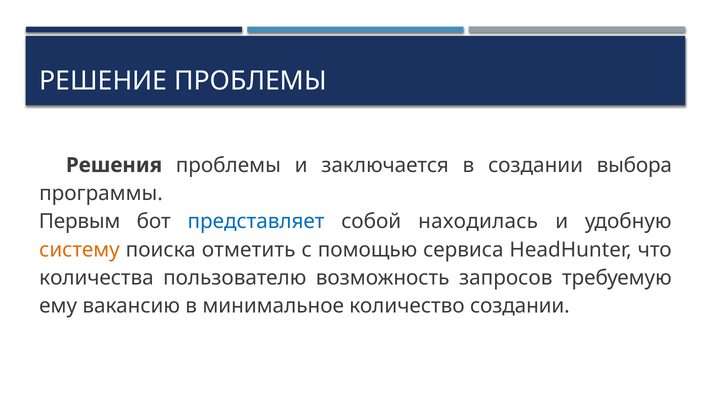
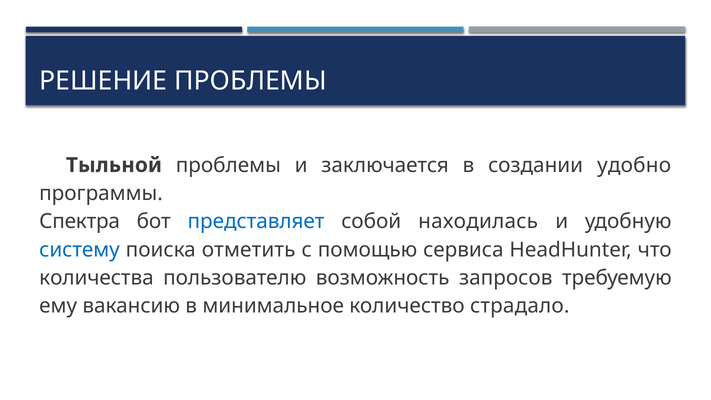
Решения: Решения -> Тыльной
выбора: выбора -> удобно
Первым: Первым -> Спектра
систему colour: orange -> blue
количество создании: создании -> страдало
